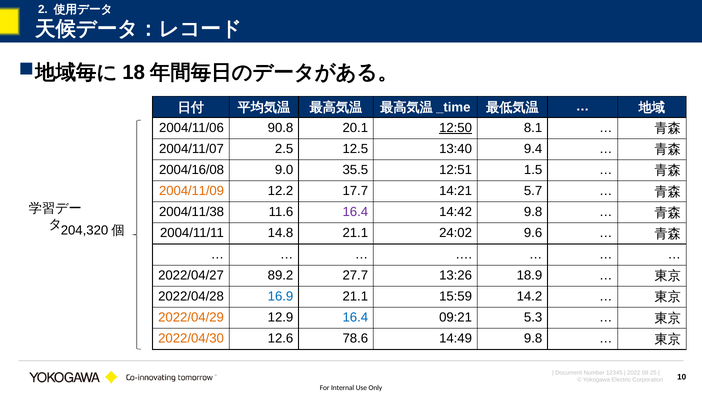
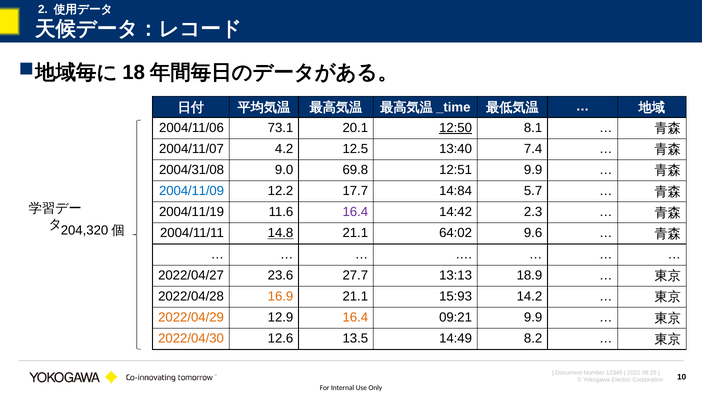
90.8: 90.8 -> 73.1
2.5: 2.5 -> 4.2
9.4: 9.4 -> 7.4
2004/16/08: 2004/16/08 -> 2004/31/08
35.5: 35.5 -> 69.8
12:51 1.5: 1.5 -> 9.9
2004/11/09 colour: orange -> blue
14:21: 14:21 -> 14:84
2004/11/38: 2004/11/38 -> 2004/11/19
14:42 9.8: 9.8 -> 2.3
14.8 underline: none -> present
24:02: 24:02 -> 64:02
89.2: 89.2 -> 23.6
13:26: 13:26 -> 13:13
16.9 colour: blue -> orange
15:59: 15:59 -> 15:93
16.4 at (355, 317) colour: blue -> orange
09:21 5.3: 5.3 -> 9.9
78.6: 78.6 -> 13.5
14:49 9.8: 9.8 -> 8.2
